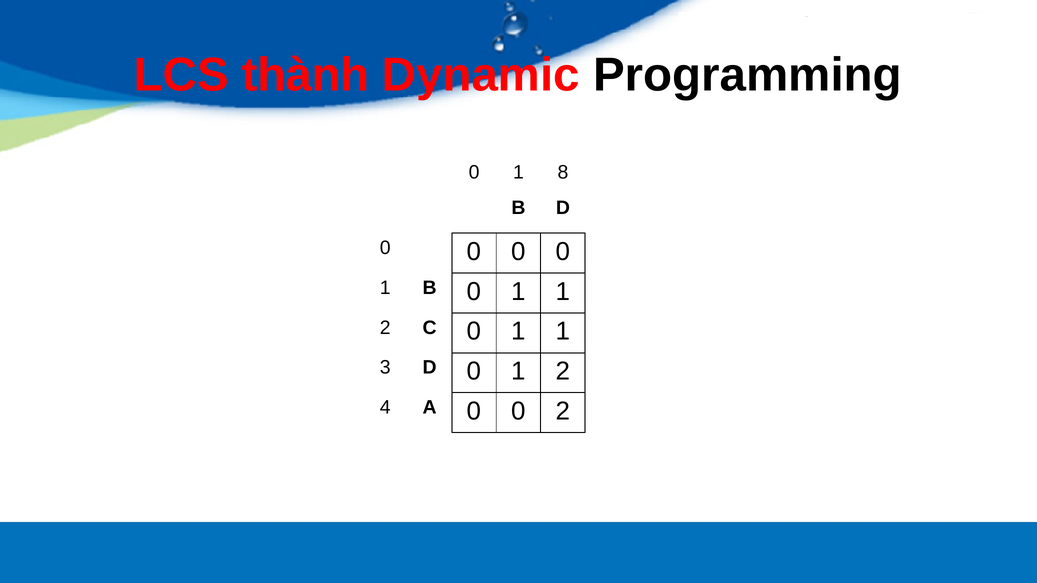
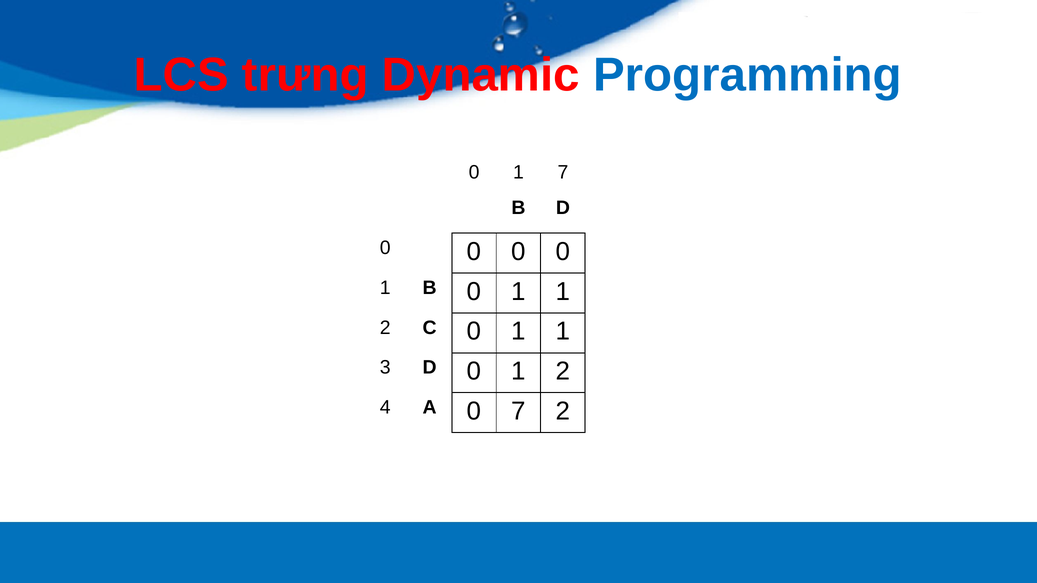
thành: thành -> trưng
Programming colour: black -> blue
1 8: 8 -> 7
0 at (518, 411): 0 -> 7
